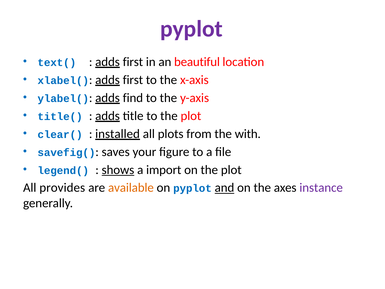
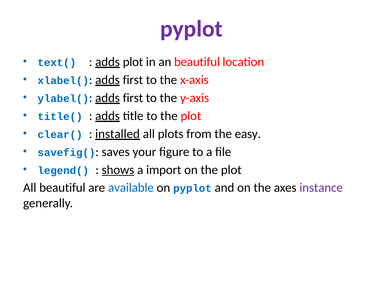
first at (133, 62): first -> plot
find at (133, 98): find -> first
with: with -> easy
All provides: provides -> beautiful
available colour: orange -> blue
and underline: present -> none
